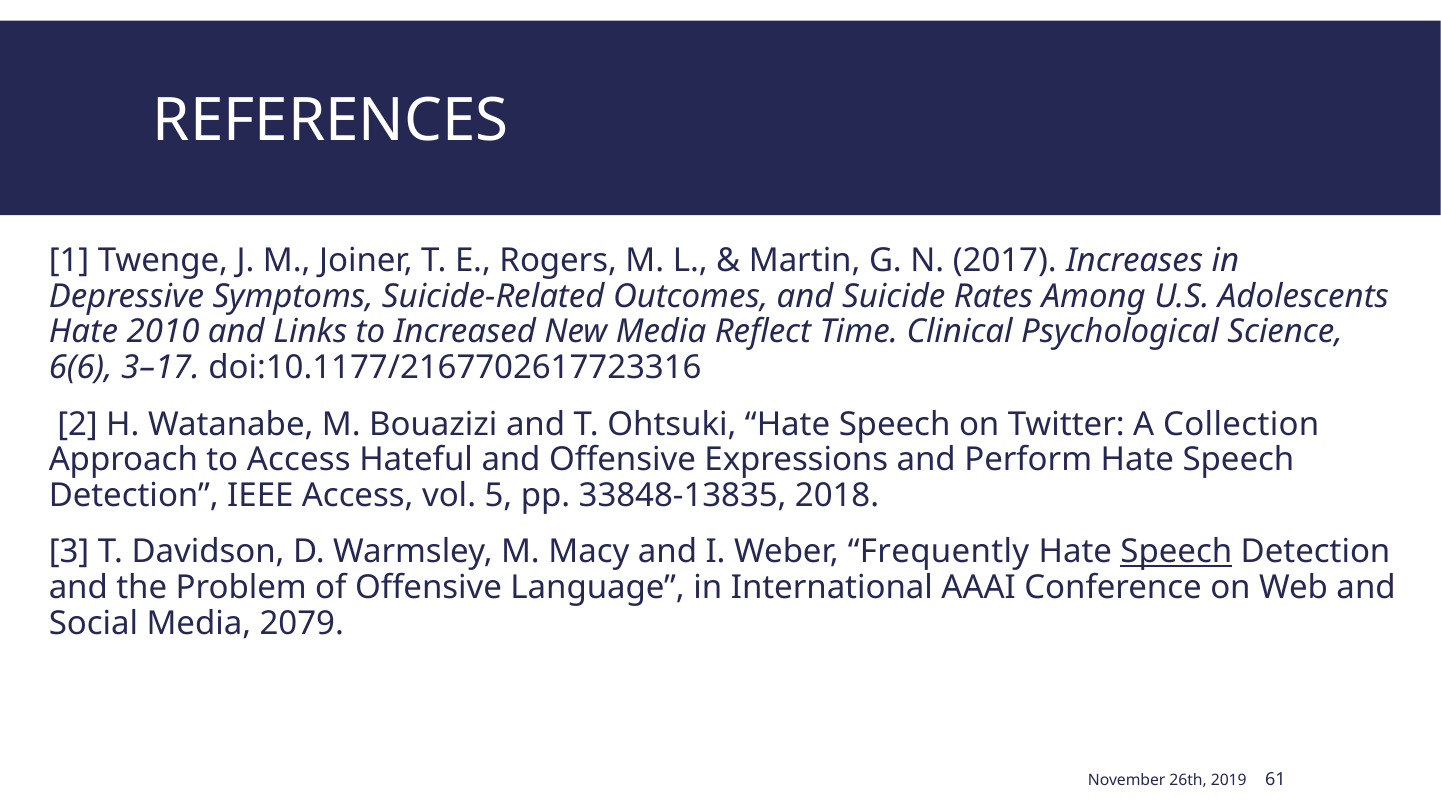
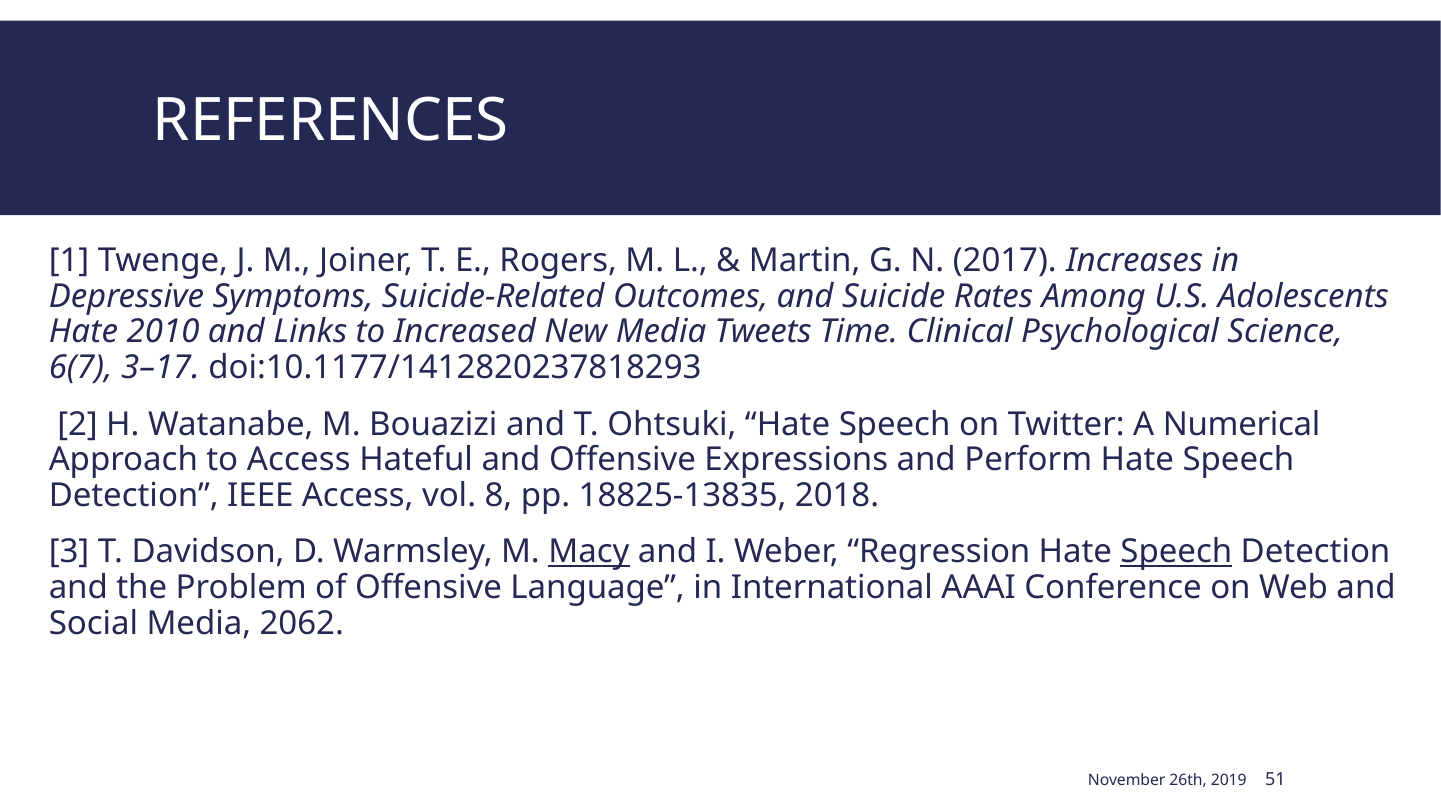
Reflect: Reflect -> Tweets
6(6: 6(6 -> 6(7
doi:10.1177/2167702617723316: doi:10.1177/2167702617723316 -> doi:10.1177/1412820237818293
Collection: Collection -> Numerical
5: 5 -> 8
33848-13835: 33848-13835 -> 18825-13835
Macy underline: none -> present
Frequently: Frequently -> Regression
2079: 2079 -> 2062
61: 61 -> 51
